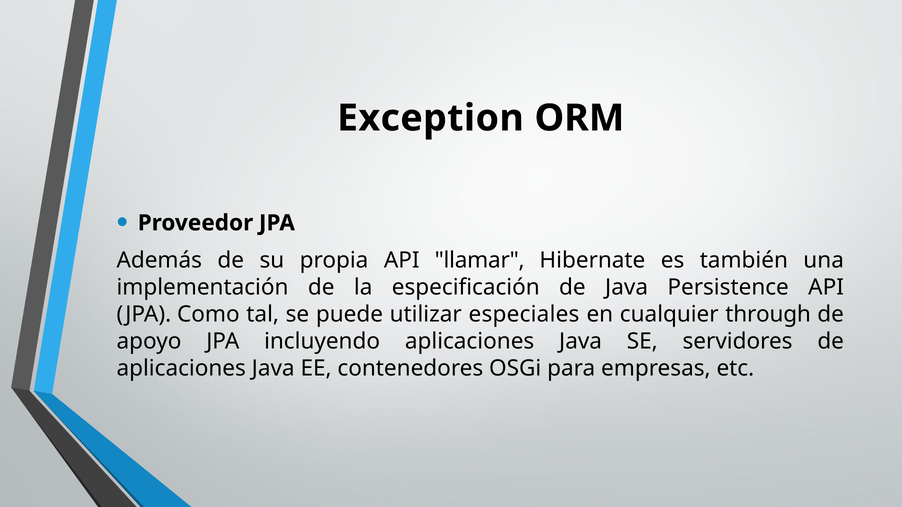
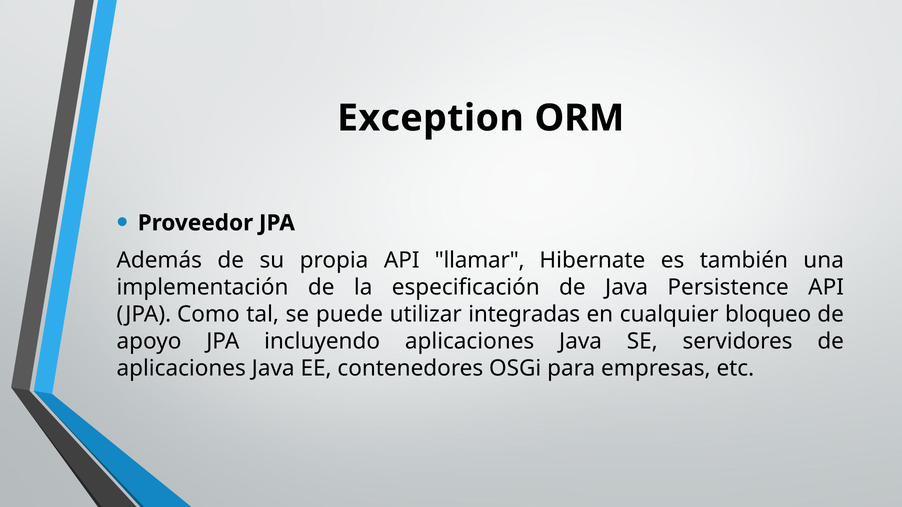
especiales: especiales -> integradas
through: through -> bloqueo
